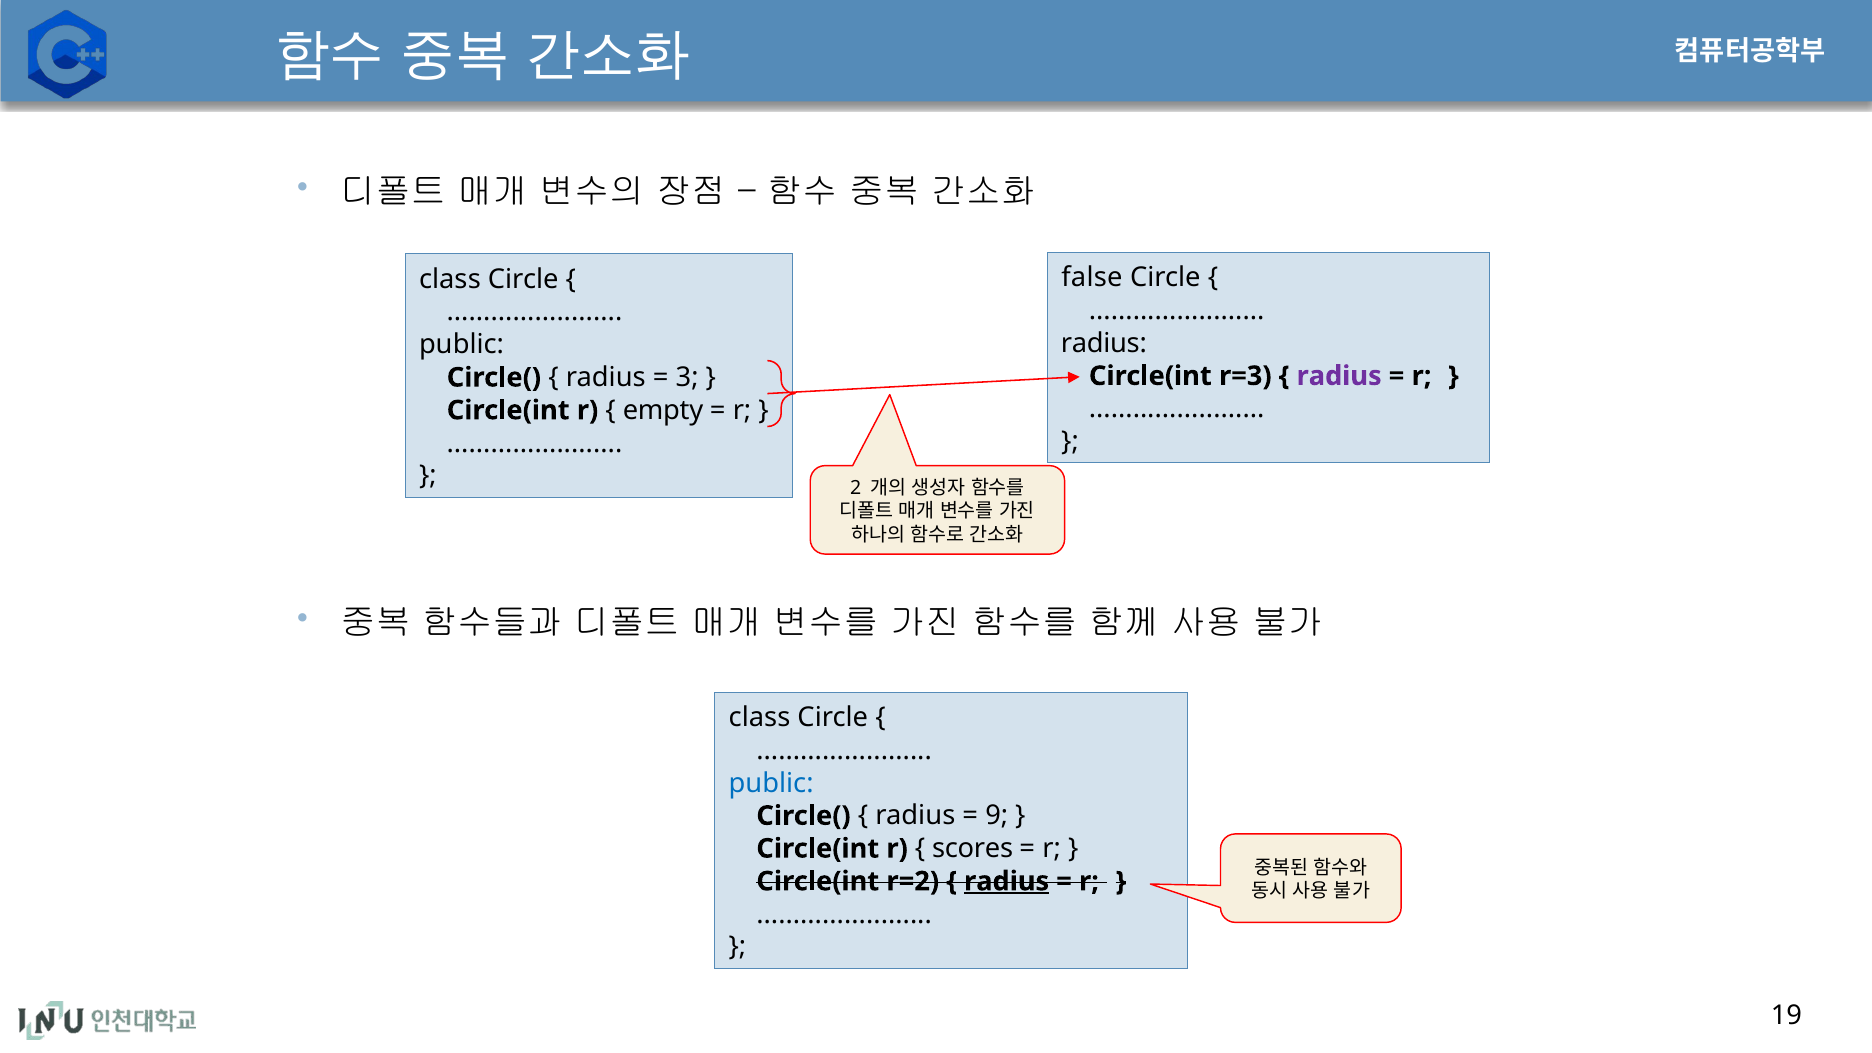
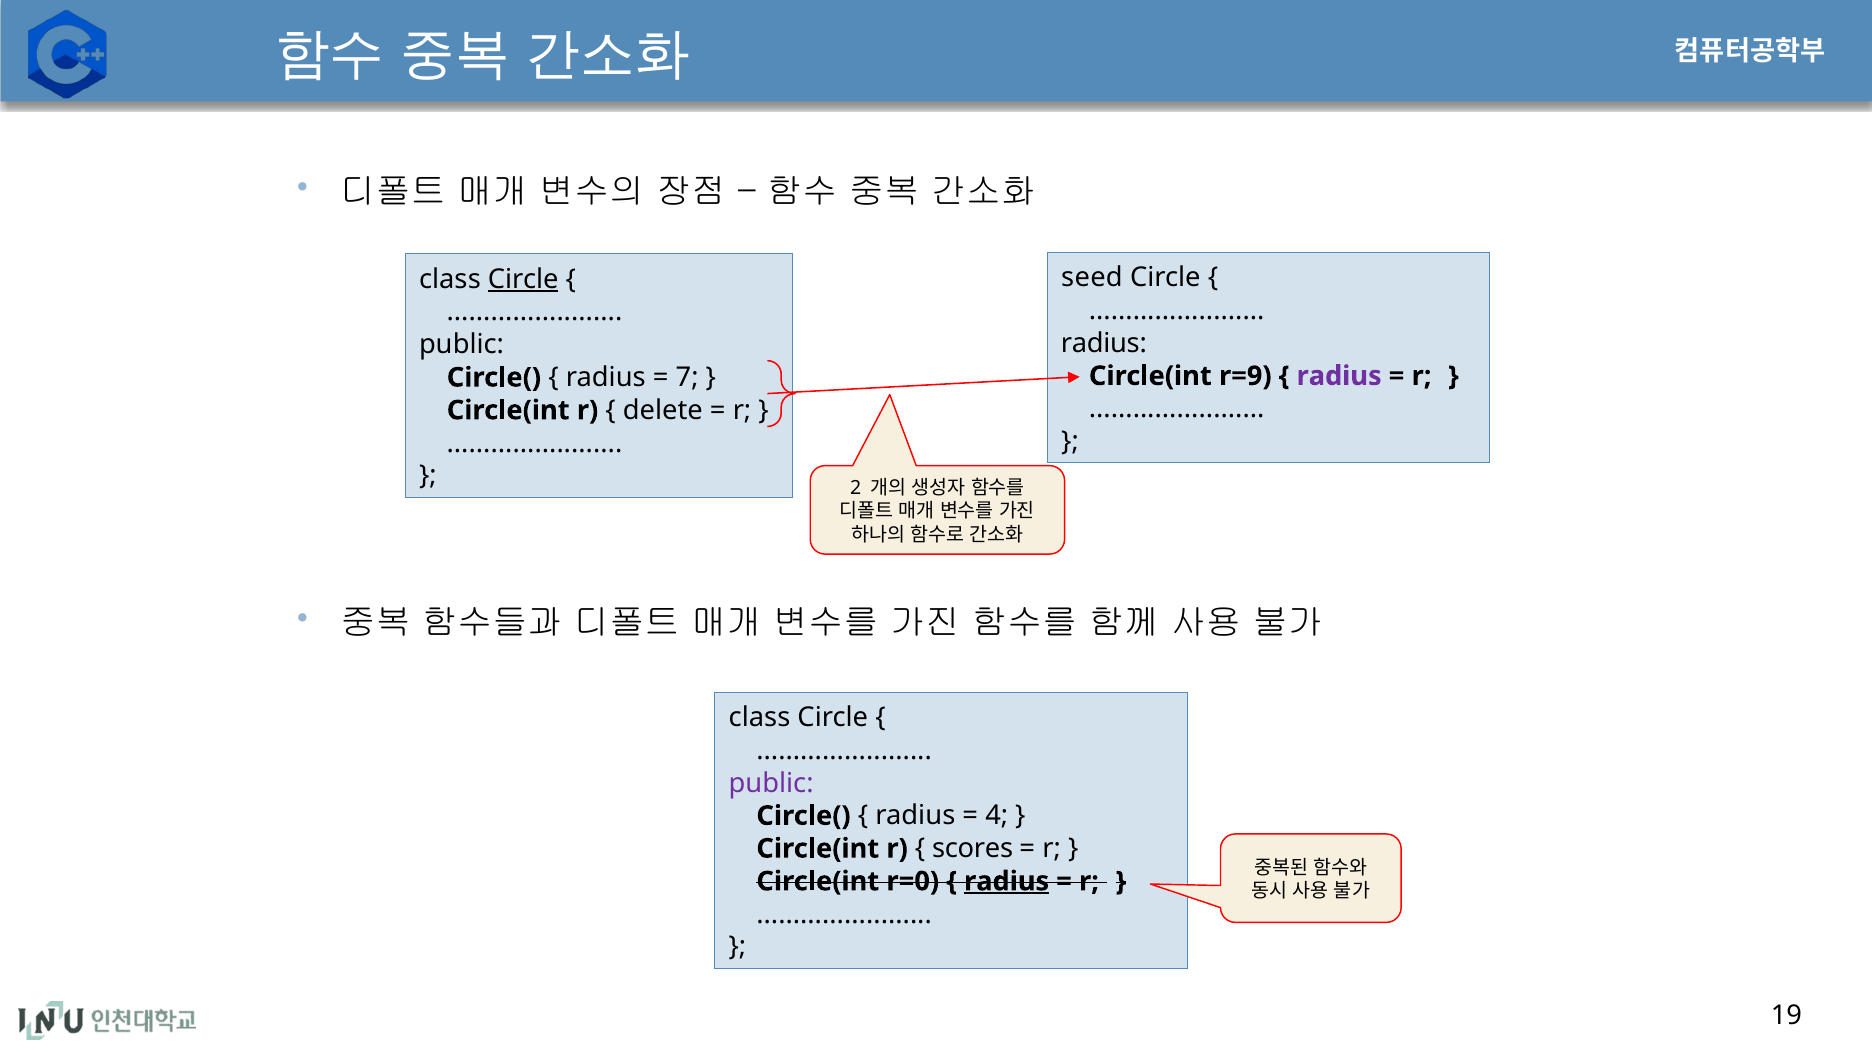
false: false -> seed
Circle at (523, 279) underline: none -> present
r=3: r=3 -> r=9
3: 3 -> 7
empty: empty -> delete
public at (771, 783) colour: blue -> purple
9: 9 -> 4
r=2: r=2 -> r=0
